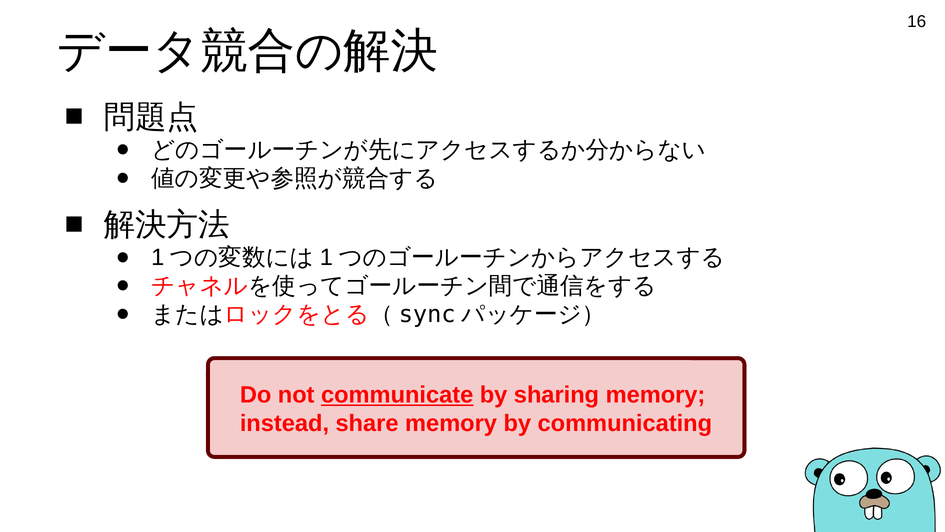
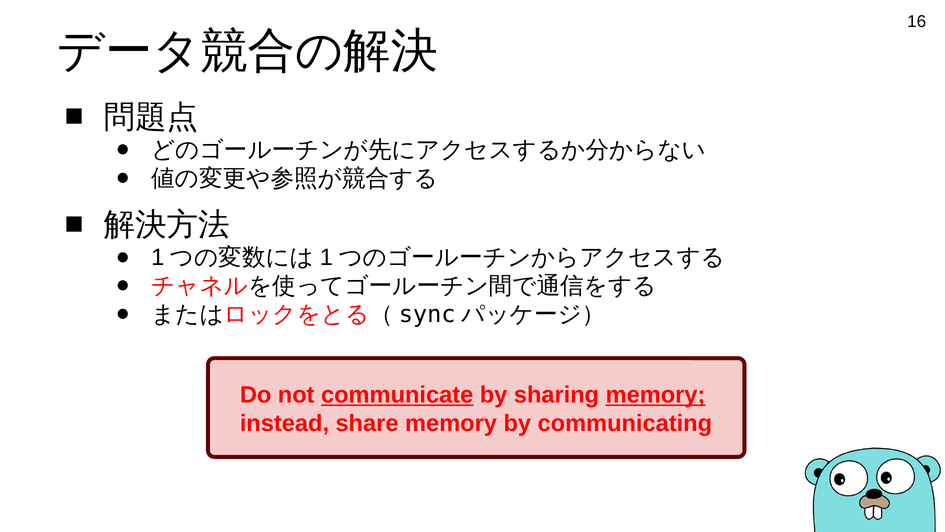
memory at (656, 395) underline: none -> present
